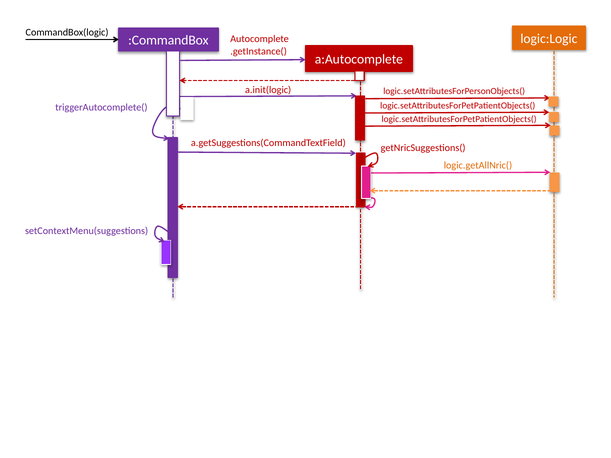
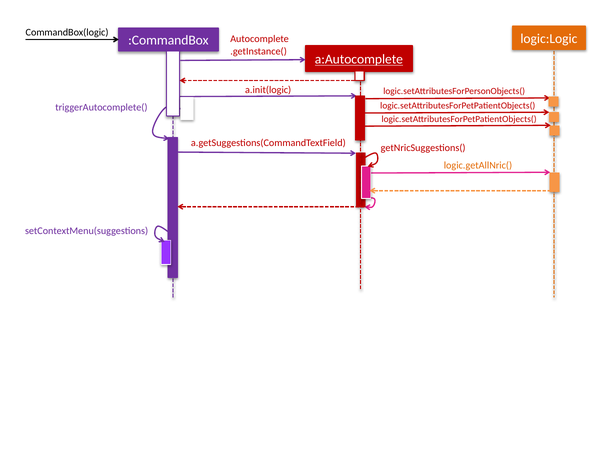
a:Autocomplete underline: none -> present
